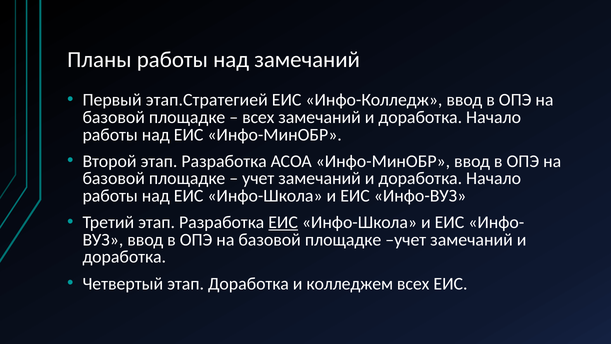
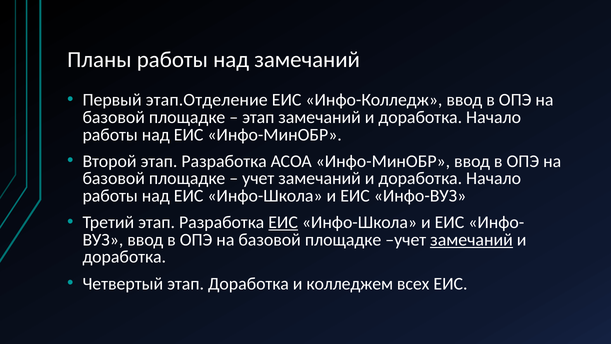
этап.Стратегией: этап.Стратегией -> этап.Отделение
всех at (258, 117): всех -> этап
замечаний at (472, 240) underline: none -> present
